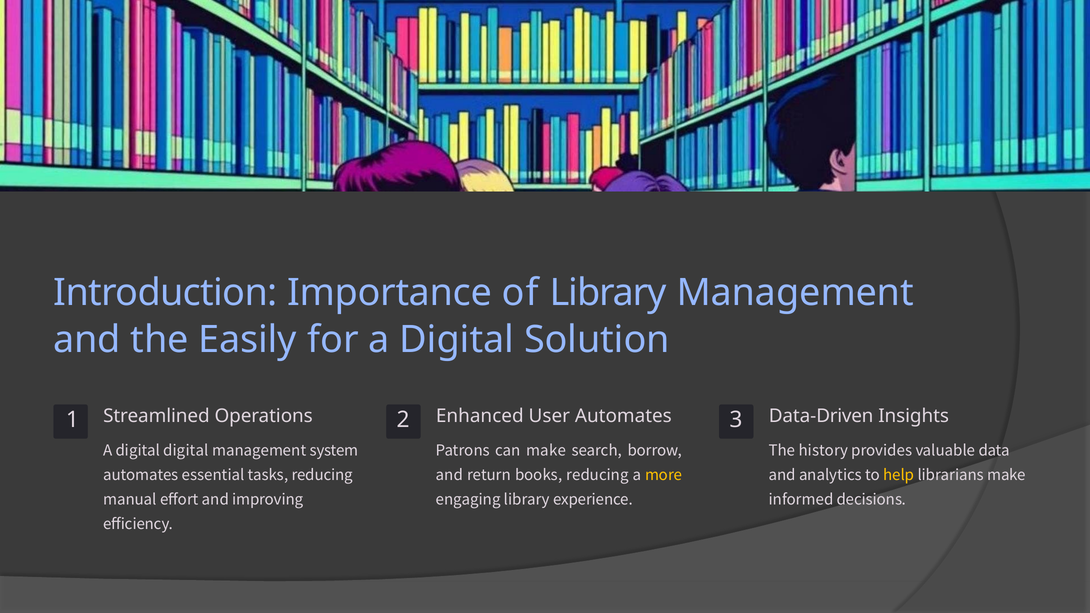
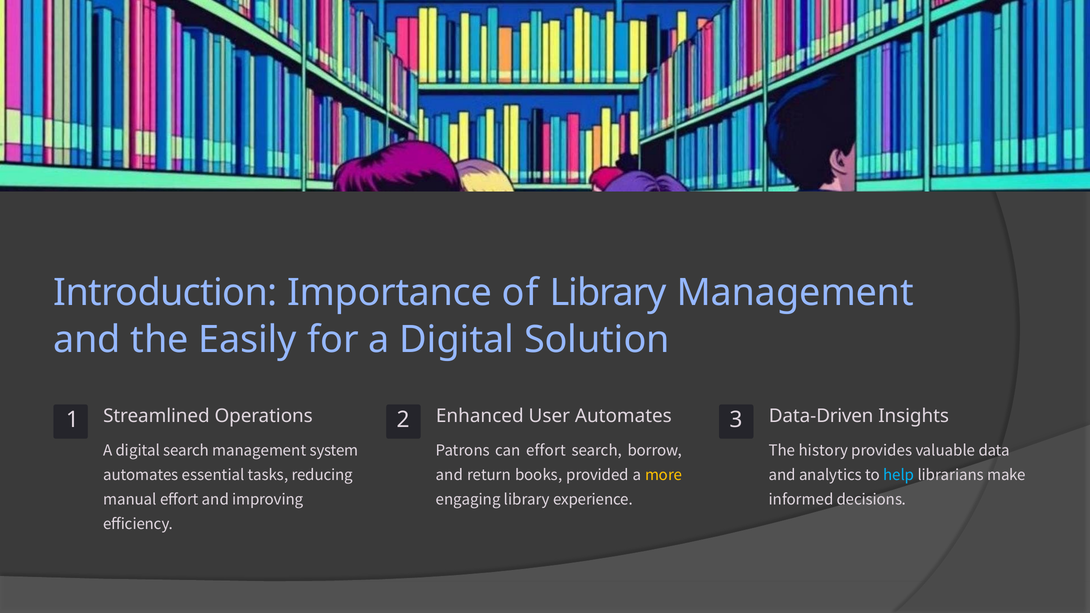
digital digital: digital -> search
can make: make -> effort
books reducing: reducing -> provided
help colour: yellow -> light blue
